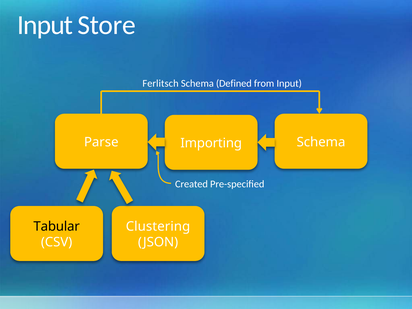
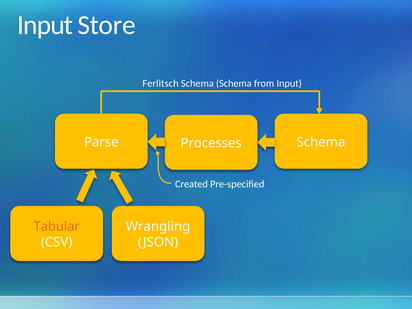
Schema Defined: Defined -> Schema
Importing: Importing -> Processes
Tabular colour: black -> orange
Clustering: Clustering -> Wrangling
